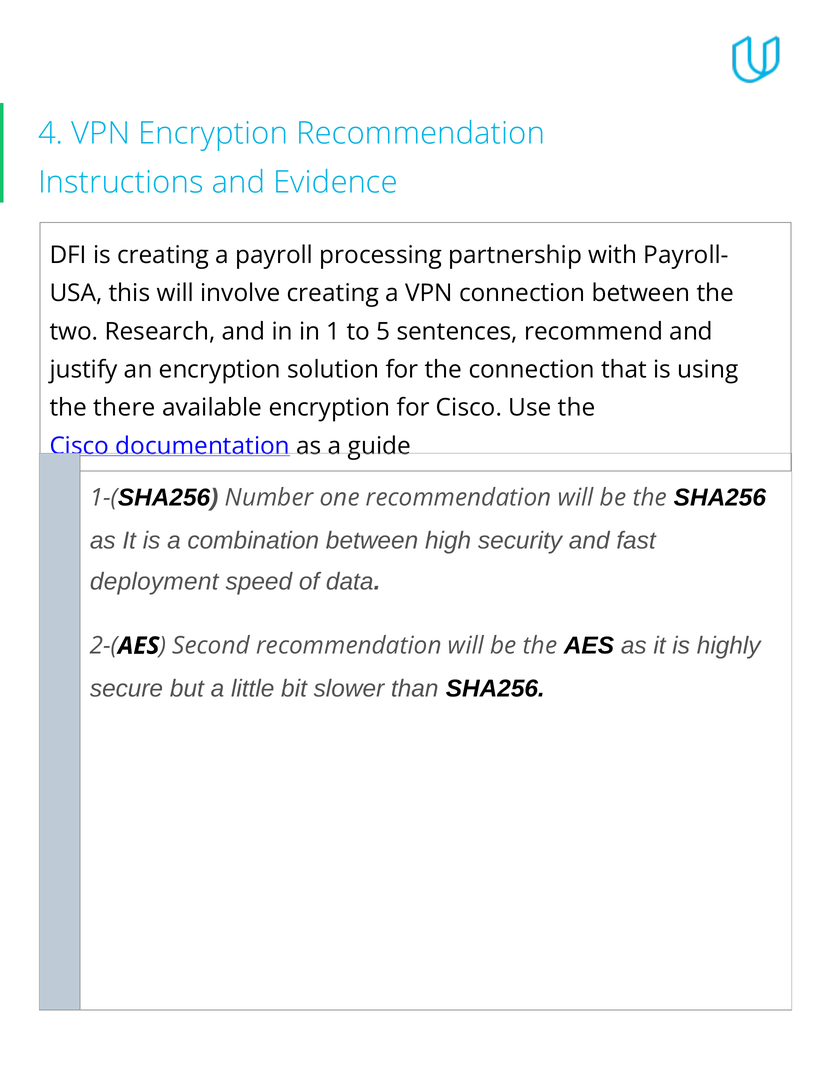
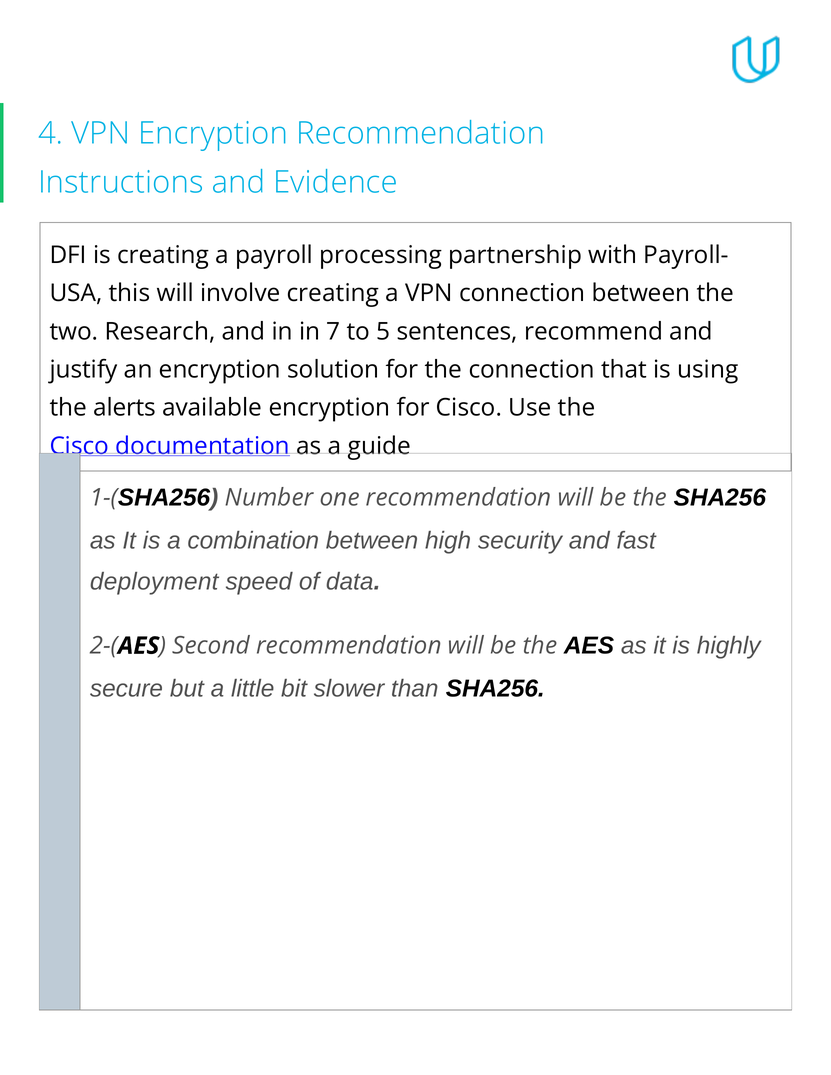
1: 1 -> 7
there: there -> alerts
